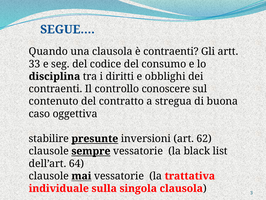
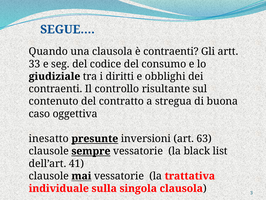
disciplina: disciplina -> giudiziale
conoscere: conoscere -> risultante
stabilire: stabilire -> inesatto
62: 62 -> 63
64: 64 -> 41
